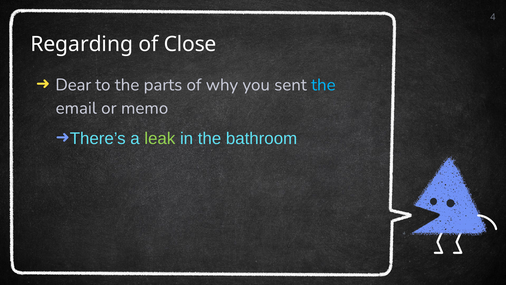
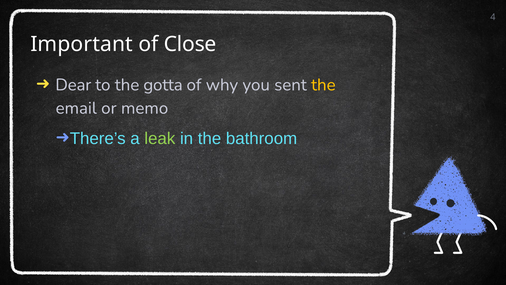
Regarding: Regarding -> Important
parts: parts -> gotta
the at (323, 85) colour: light blue -> yellow
